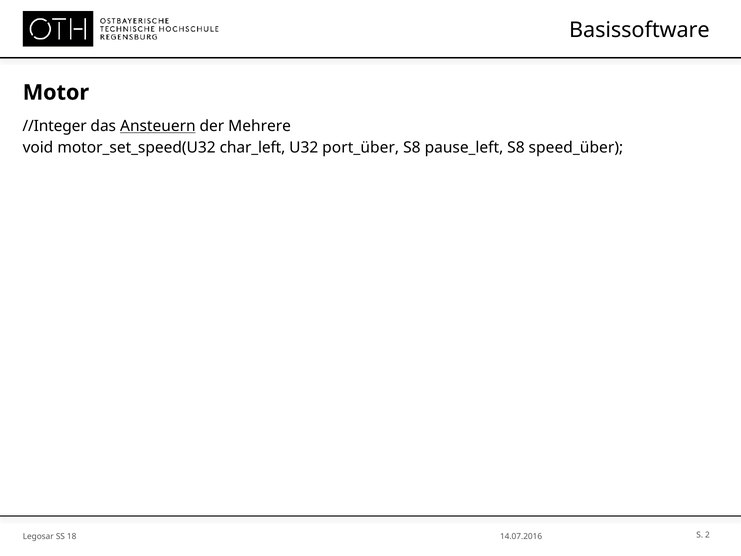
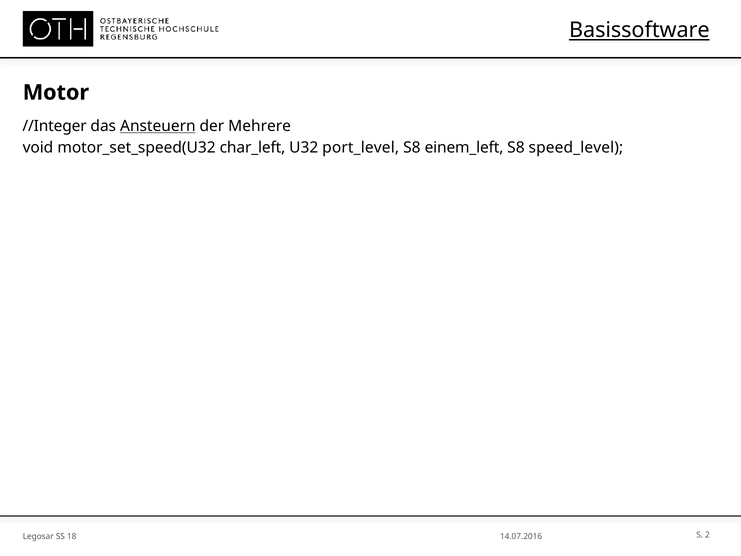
Basissoftware underline: none -> present
port_über: port_über -> port_level
pause_left: pause_left -> einem_left
speed_über: speed_über -> speed_level
